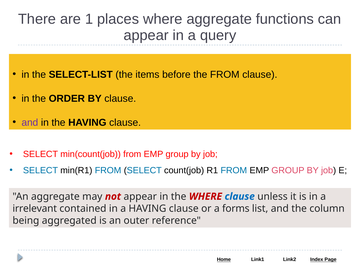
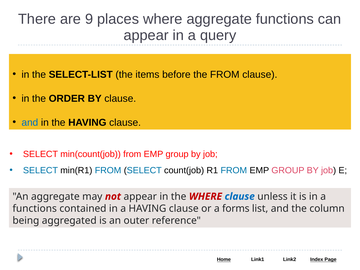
1: 1 -> 9
and at (30, 122) colour: purple -> blue
irrelevant at (35, 208): irrelevant -> functions
